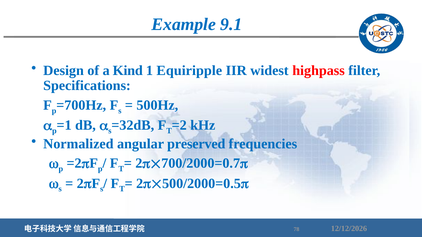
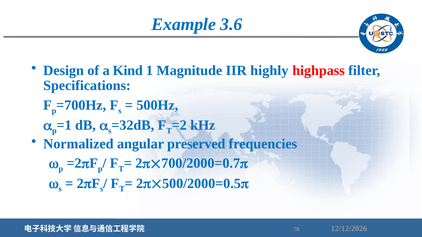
9.1: 9.1 -> 3.6
Equiripple: Equiripple -> Magnitude
widest: widest -> highly
